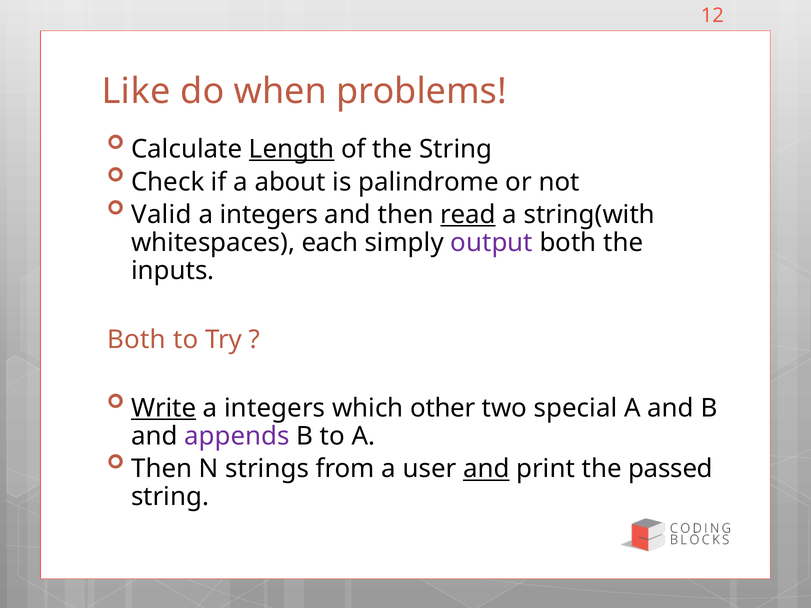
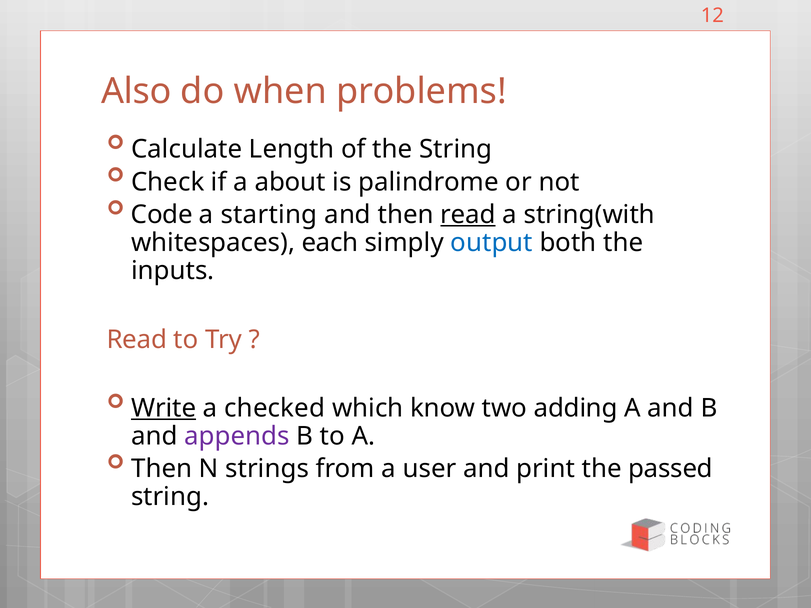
Like: Like -> Also
Length underline: present -> none
Valid: Valid -> Code
integers at (269, 215): integers -> starting
output colour: purple -> blue
Both at (137, 340): Both -> Read
integers at (275, 408): integers -> checked
other: other -> know
special: special -> adding
and at (486, 469) underline: present -> none
